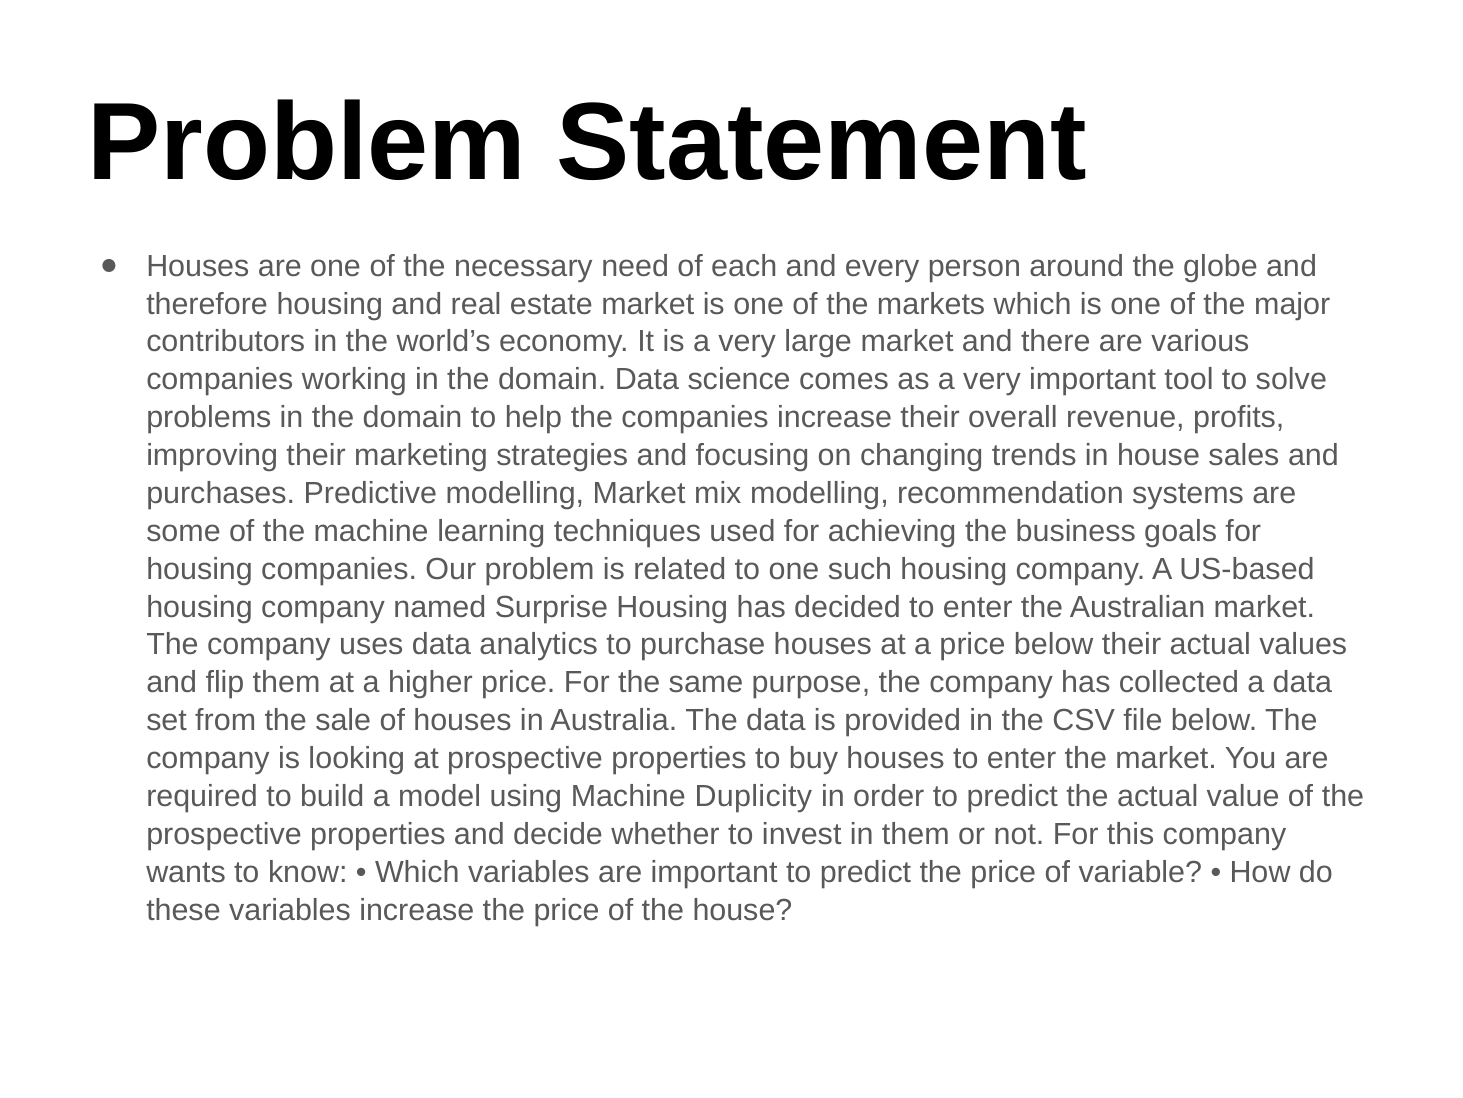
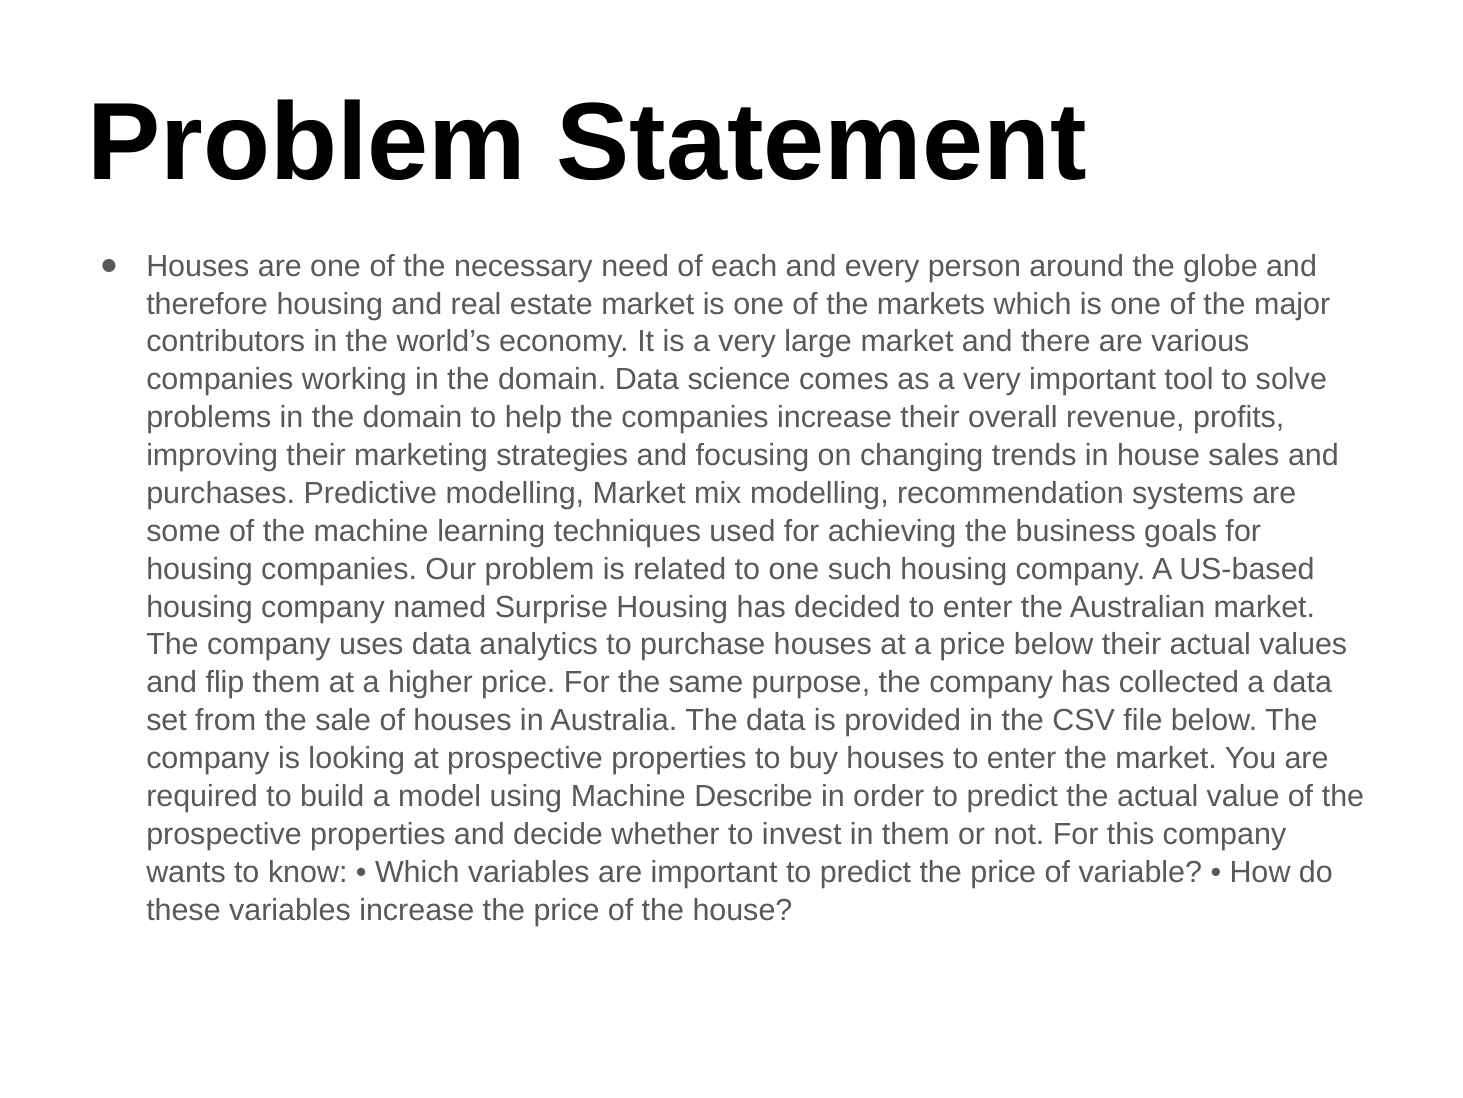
Duplicity: Duplicity -> Describe
